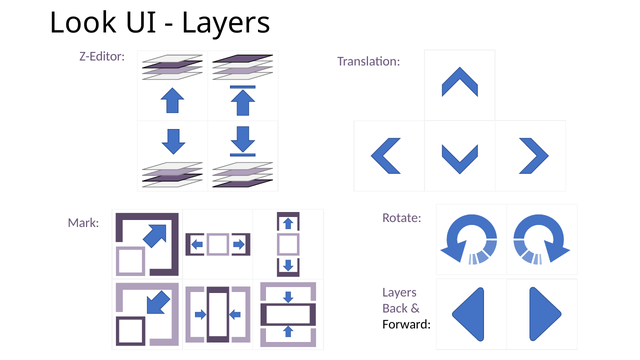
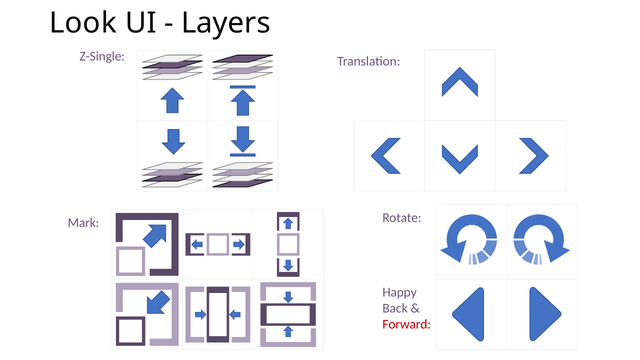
Z-Editor: Z-Editor -> Z-Single
Layers at (399, 292): Layers -> Happy
Forward colour: black -> red
